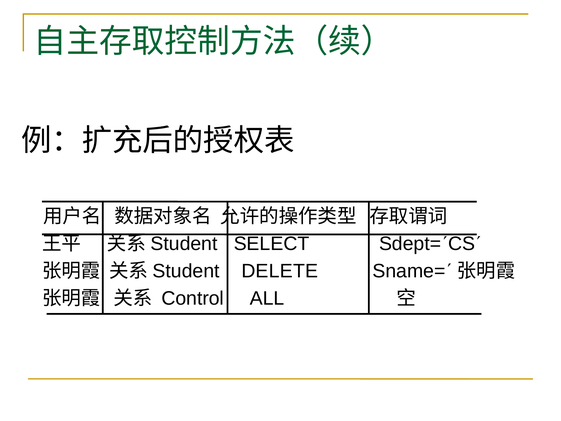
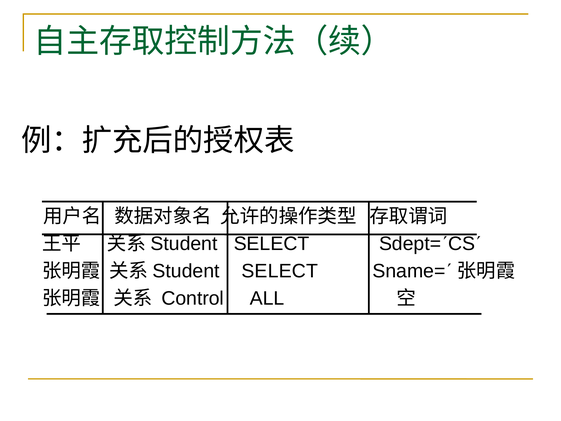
DELETE at (280, 271): DELETE -> SELECT
